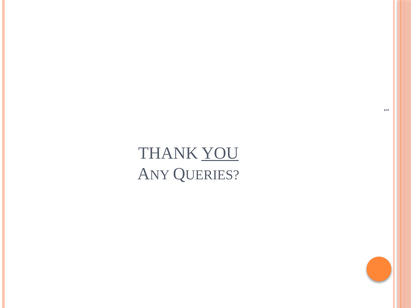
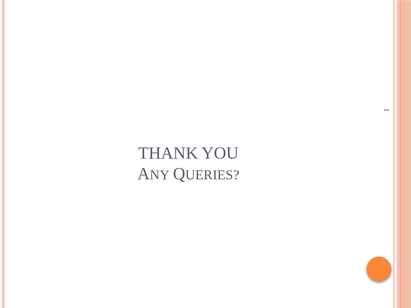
YOU underline: present -> none
